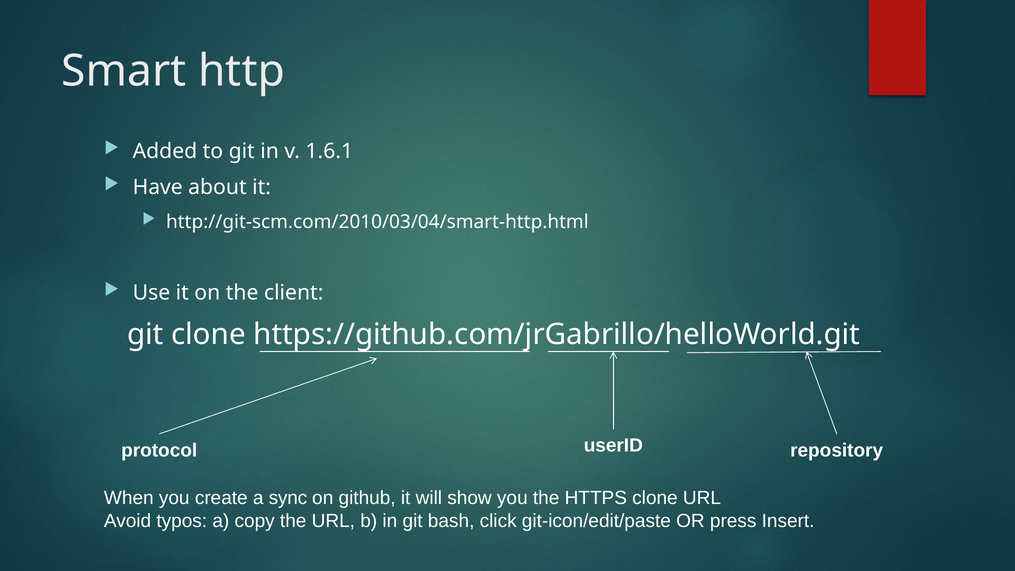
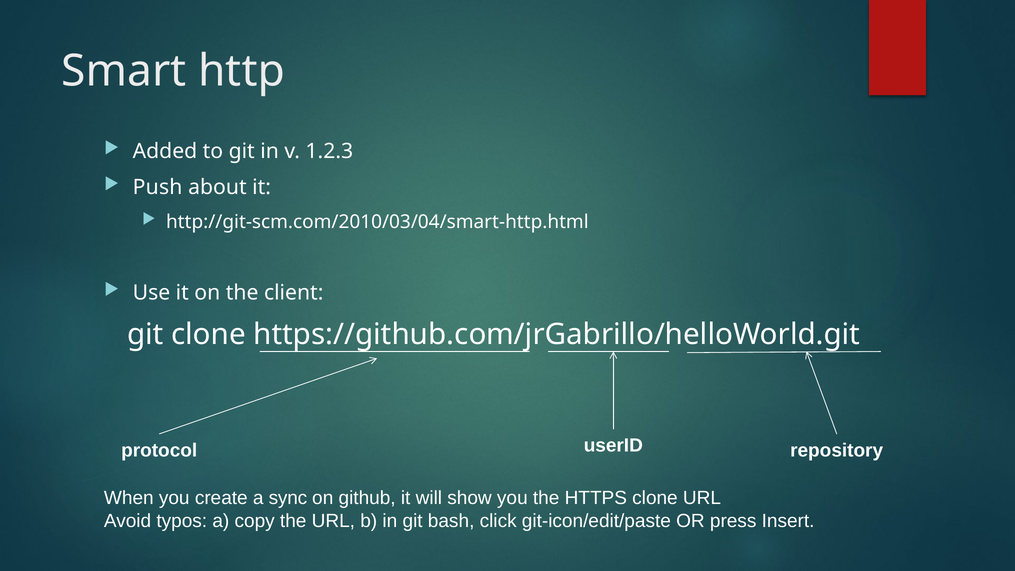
1.6.1: 1.6.1 -> 1.2.3
Have: Have -> Push
